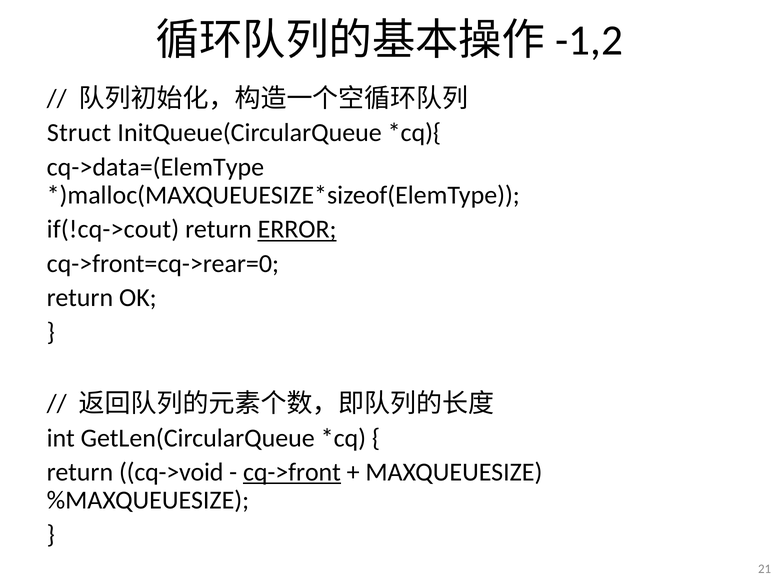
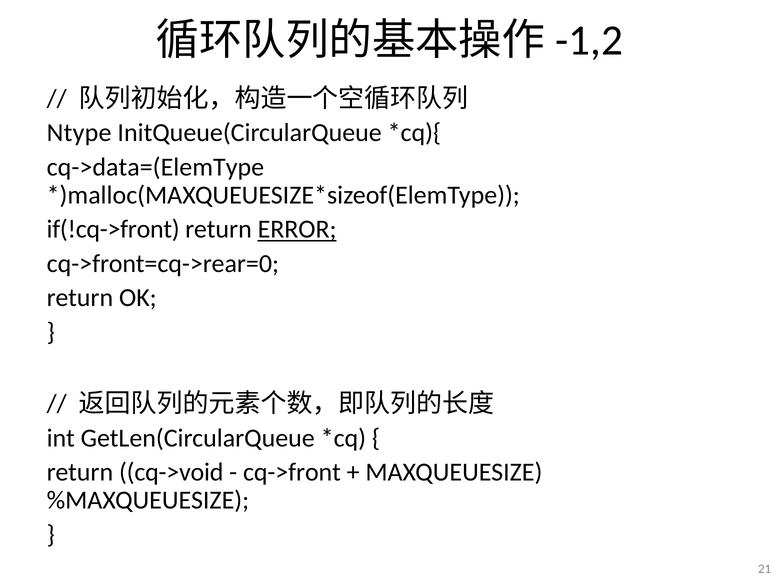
Struct: Struct -> Ntype
if(!cq->cout: if(!cq->cout -> if(!cq->front
cq->front underline: present -> none
